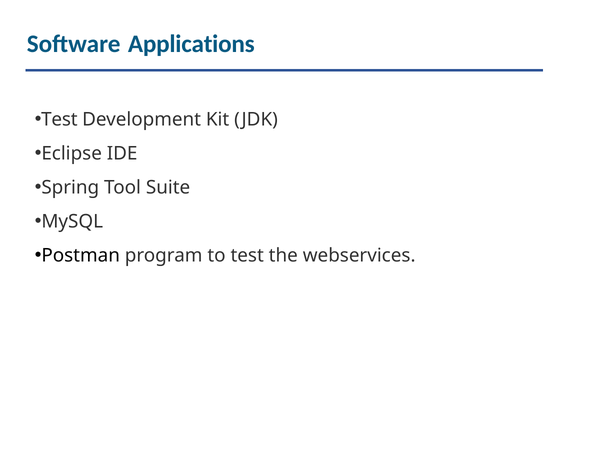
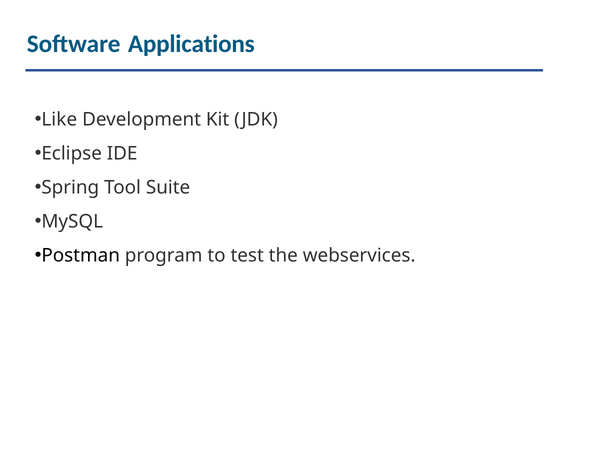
Test at (59, 119): Test -> Like
